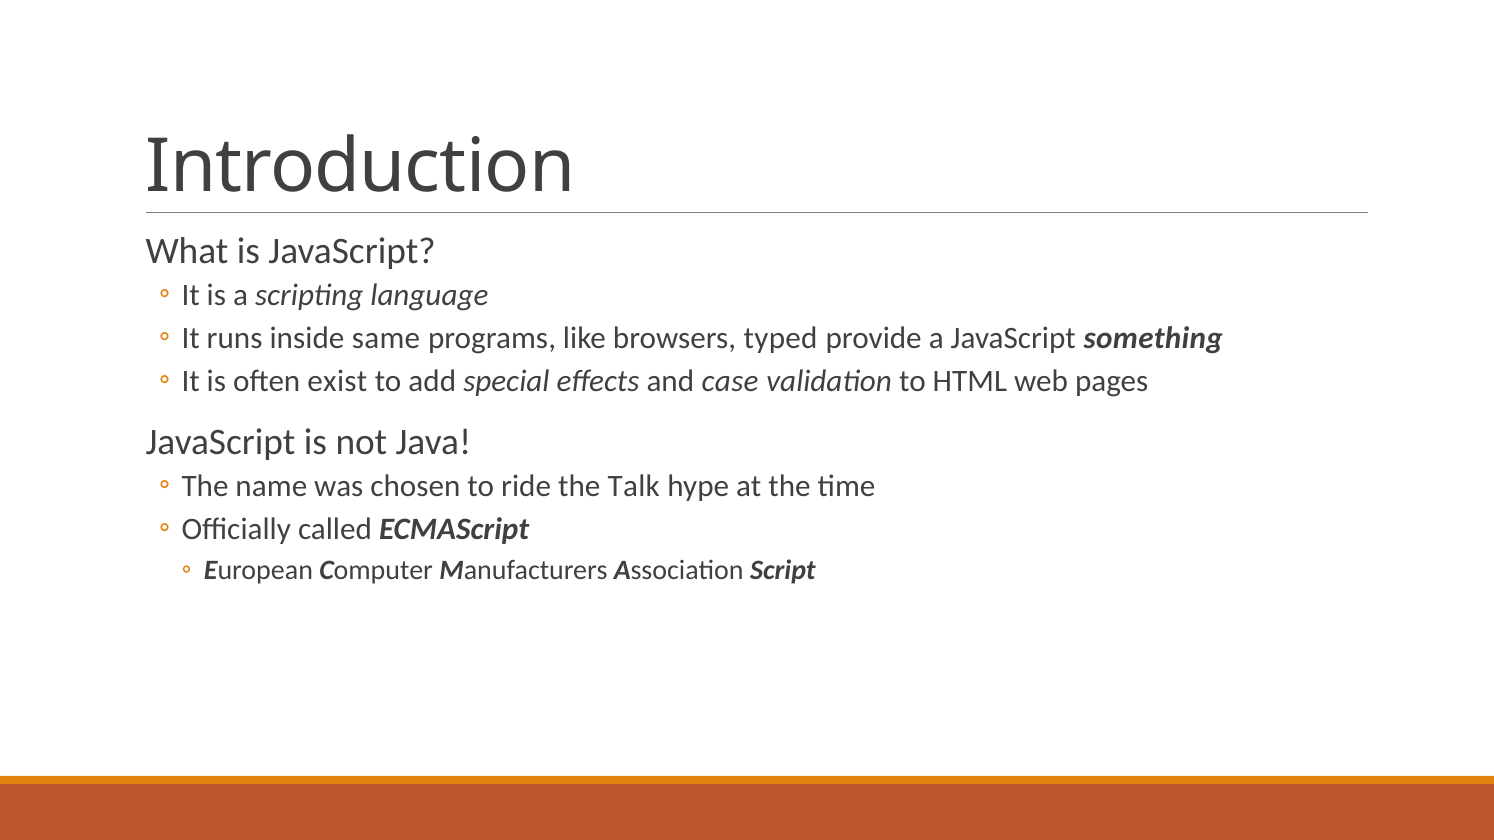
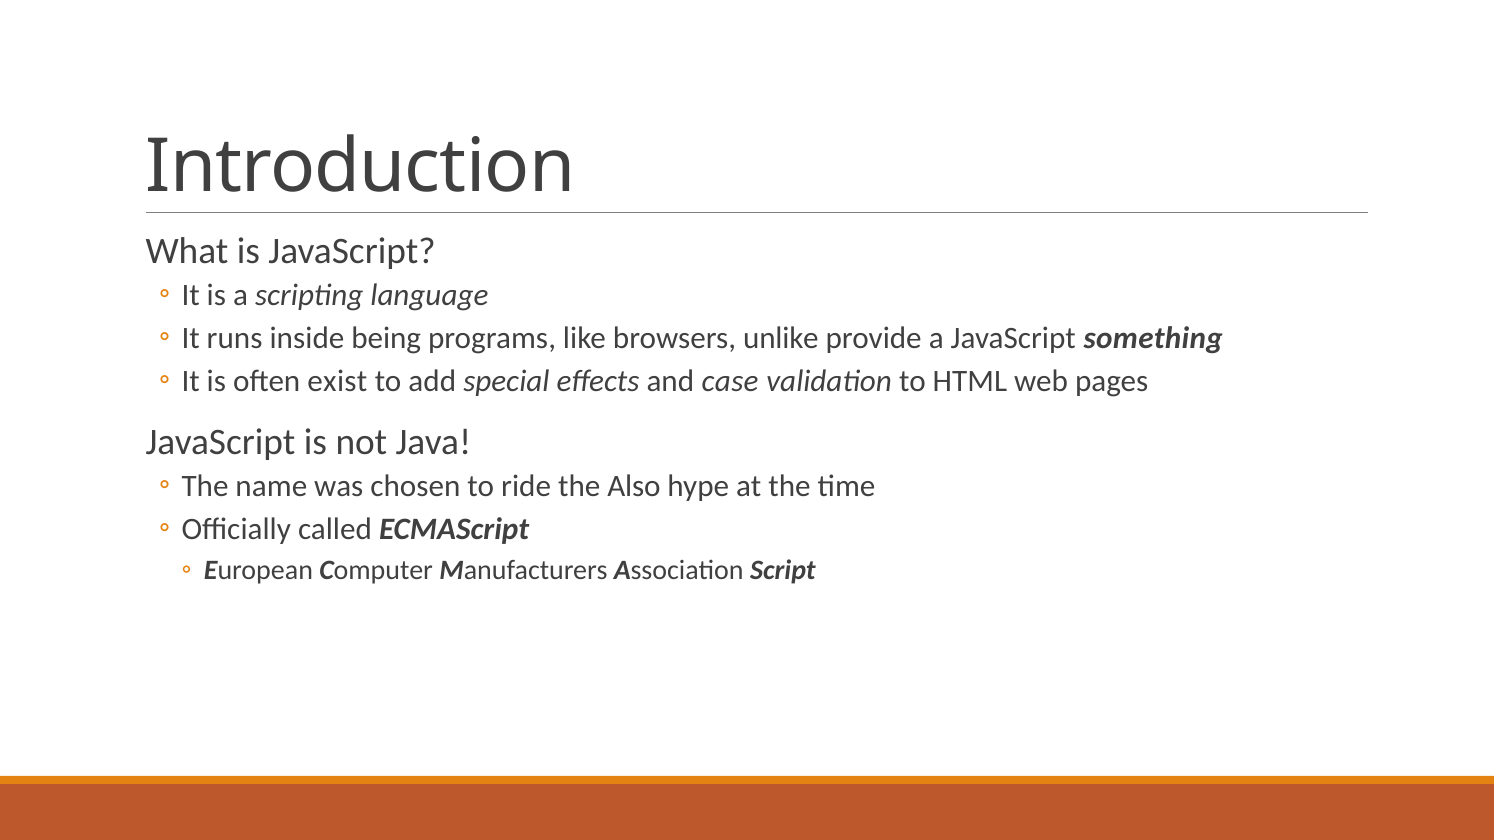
same: same -> being
typed: typed -> unlike
Talk: Talk -> Also
